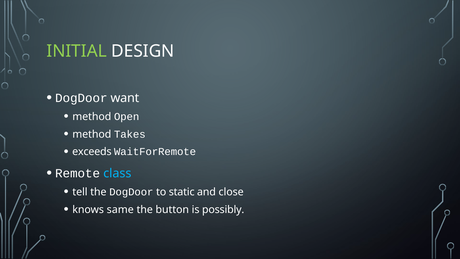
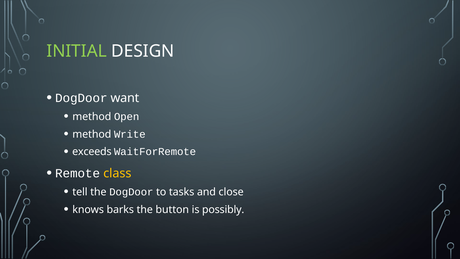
Takes: Takes -> Write
class colour: light blue -> yellow
static: static -> tasks
same: same -> barks
